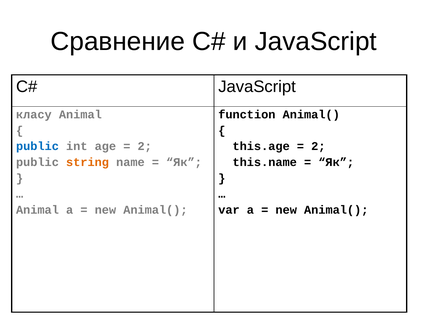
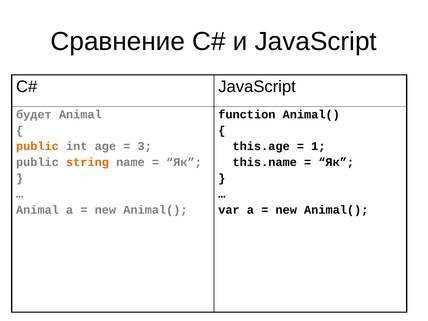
класу: класу -> будет
public at (37, 146) colour: blue -> orange
2 at (145, 146): 2 -> 3
2 at (318, 146): 2 -> 1
